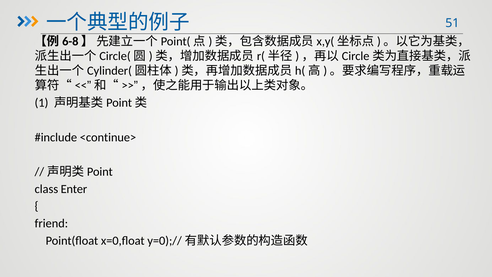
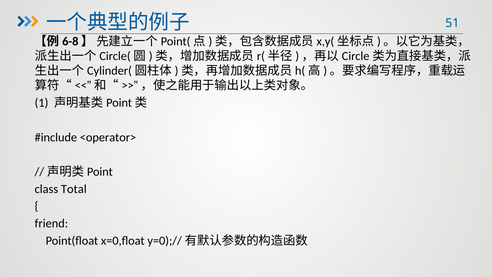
<continue>: <continue> -> <operator>
Enter: Enter -> Total
